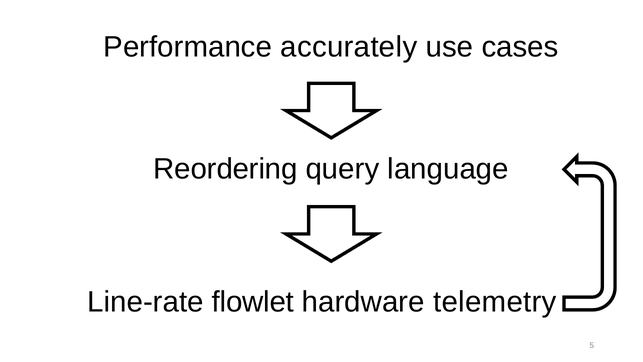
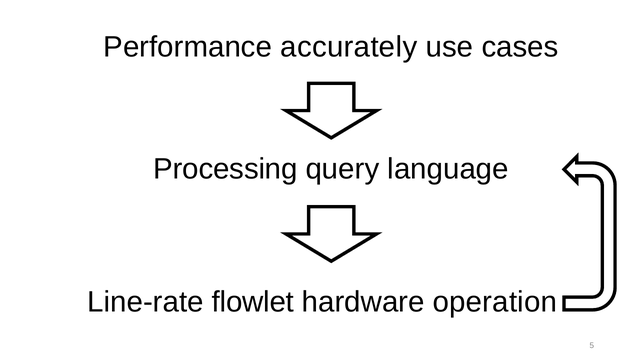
Reordering: Reordering -> Processing
telemetry: telemetry -> operation
